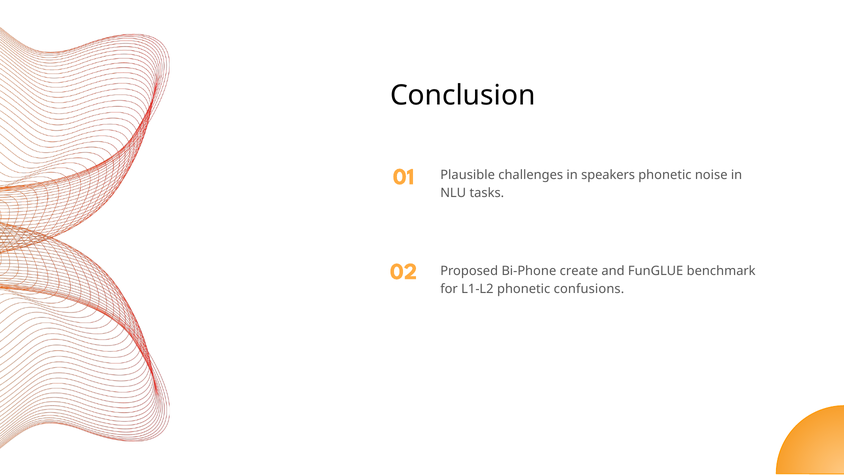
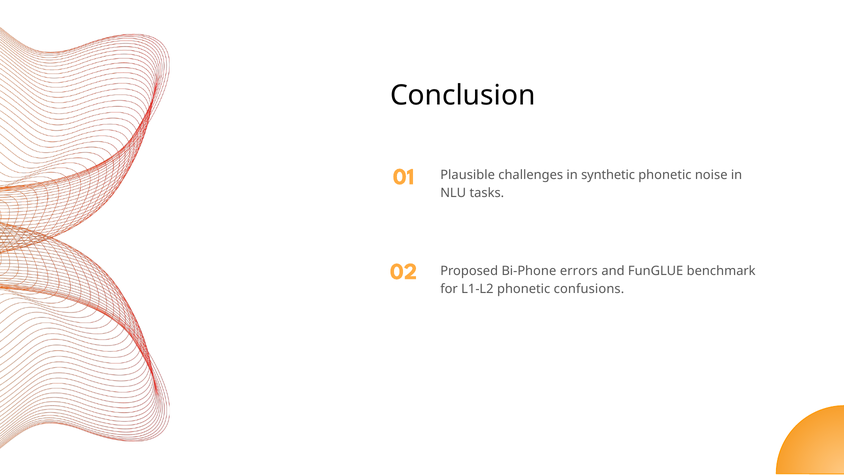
speakers: speakers -> synthetic
create: create -> errors
